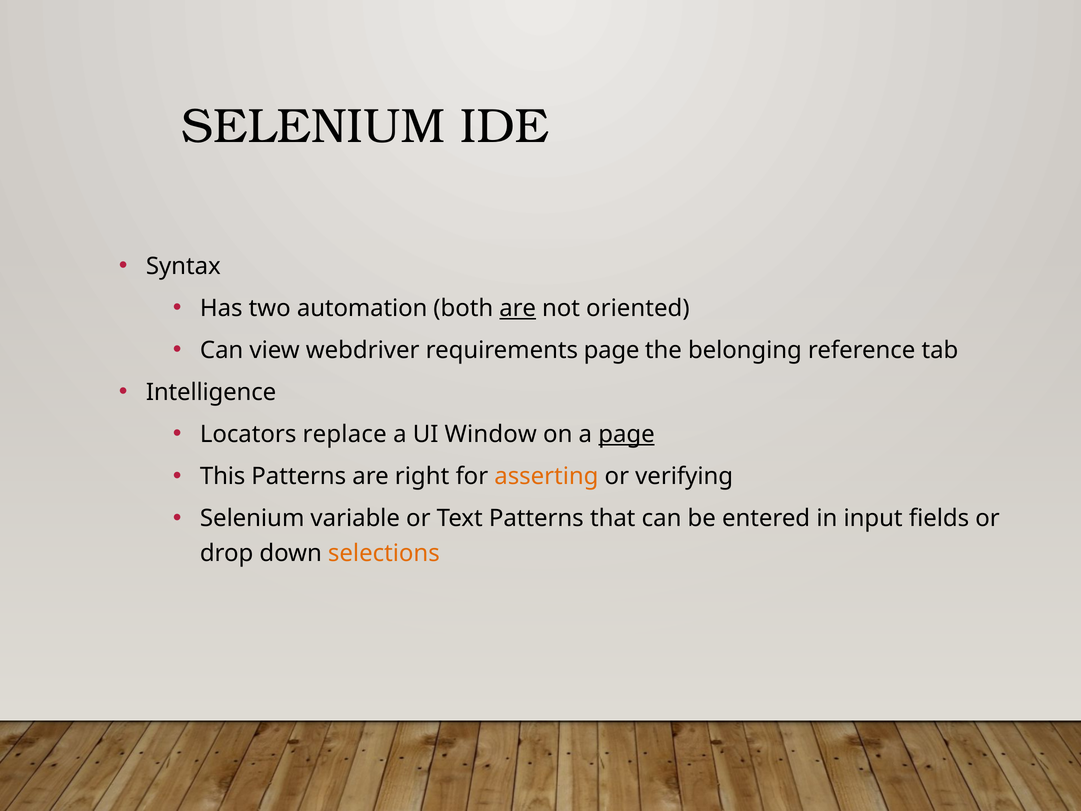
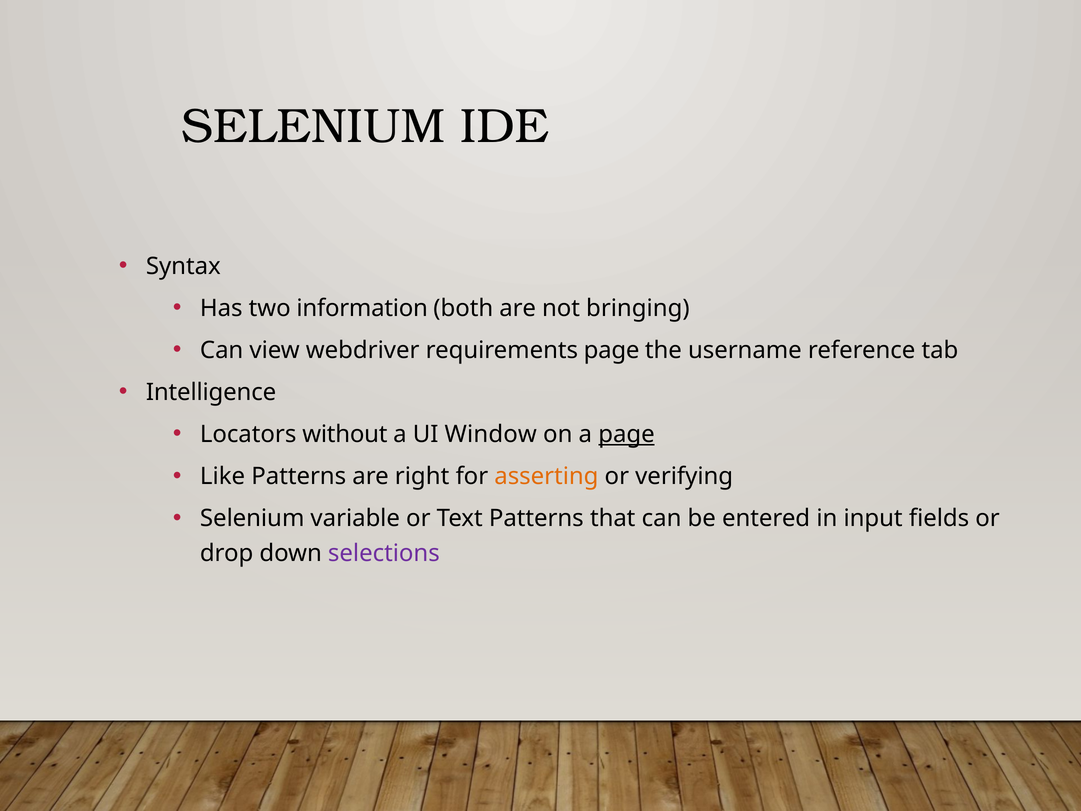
automation: automation -> information
are at (518, 308) underline: present -> none
oriented: oriented -> bringing
belonging: belonging -> username
replace: replace -> without
This: This -> Like
selections colour: orange -> purple
